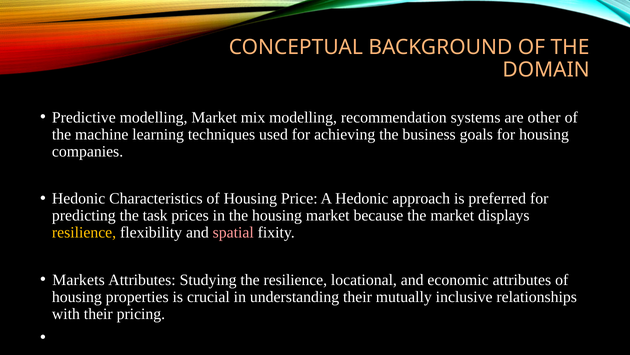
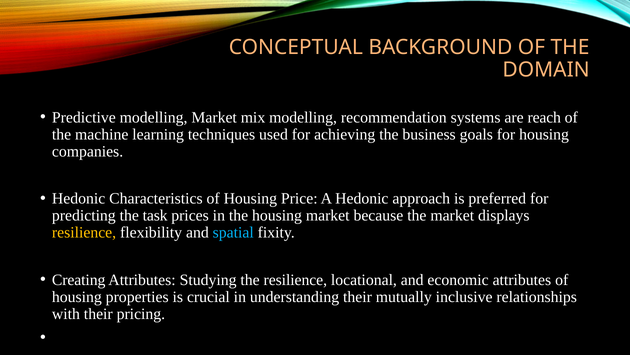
other: other -> reach
spatial colour: pink -> light blue
Markets: Markets -> Creating
